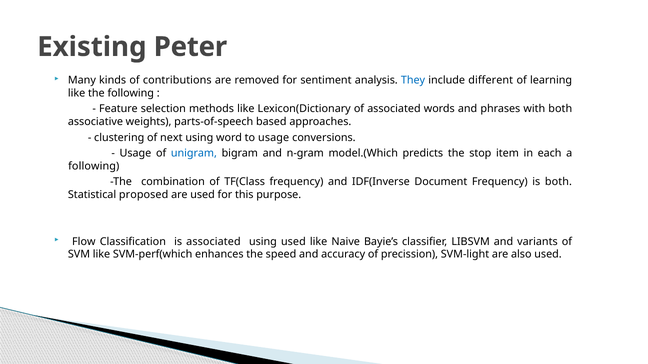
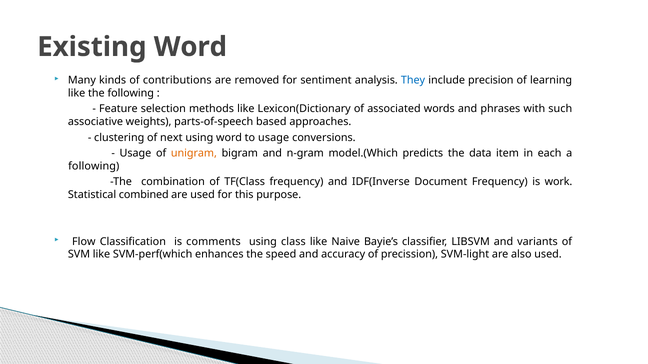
Existing Peter: Peter -> Word
different: different -> precision
with both: both -> such
unigram colour: blue -> orange
stop: stop -> data
is both: both -> work
proposed: proposed -> combined
is associated: associated -> comments
using used: used -> class
